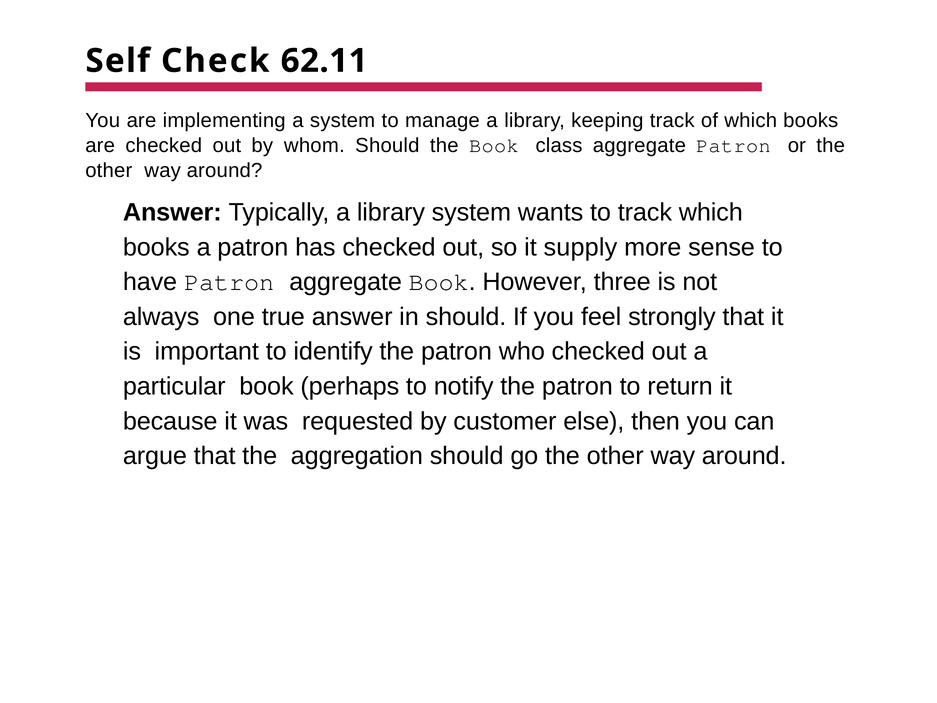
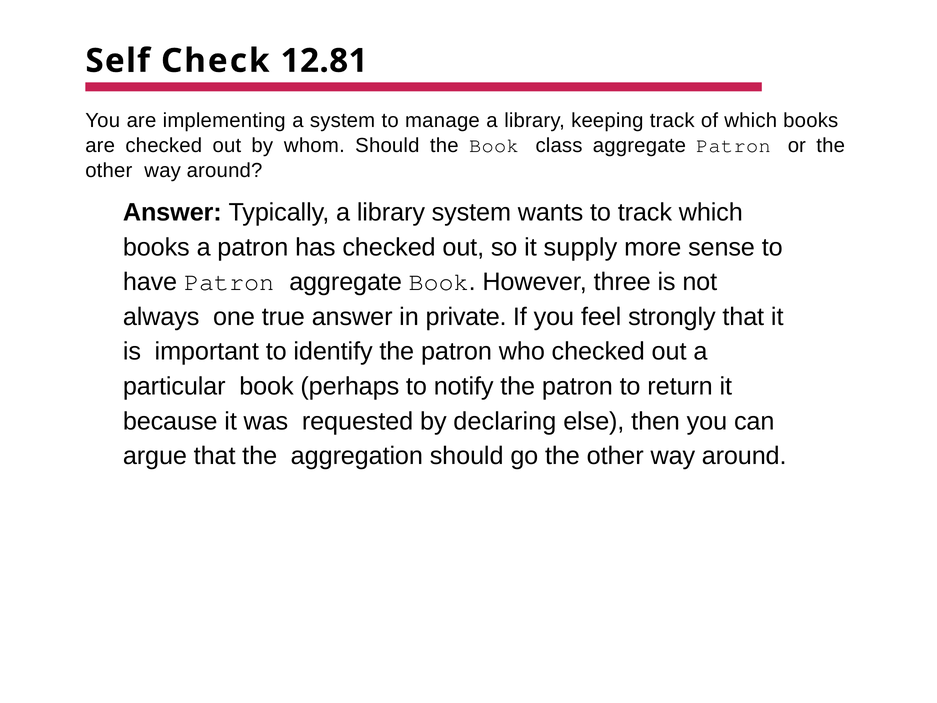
62.11: 62.11 -> 12.81
in should: should -> private
customer: customer -> declaring
